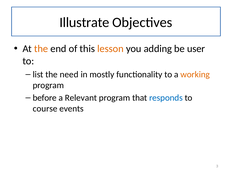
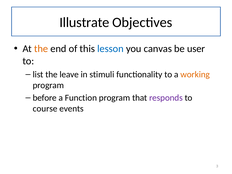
lesson colour: orange -> blue
adding: adding -> canvas
need: need -> leave
mostly: mostly -> stimuli
Relevant: Relevant -> Function
responds colour: blue -> purple
